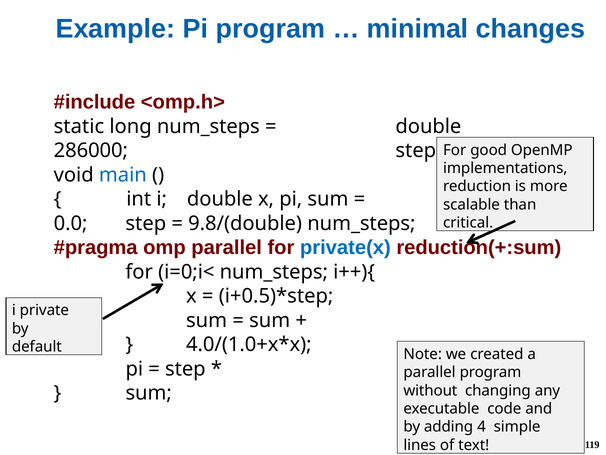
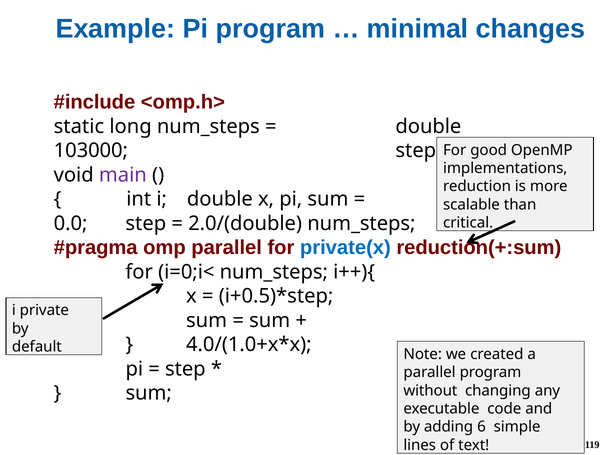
286000: 286000 -> 103000
main colour: blue -> purple
9.8/(double: 9.8/(double -> 2.0/(double
4: 4 -> 6
